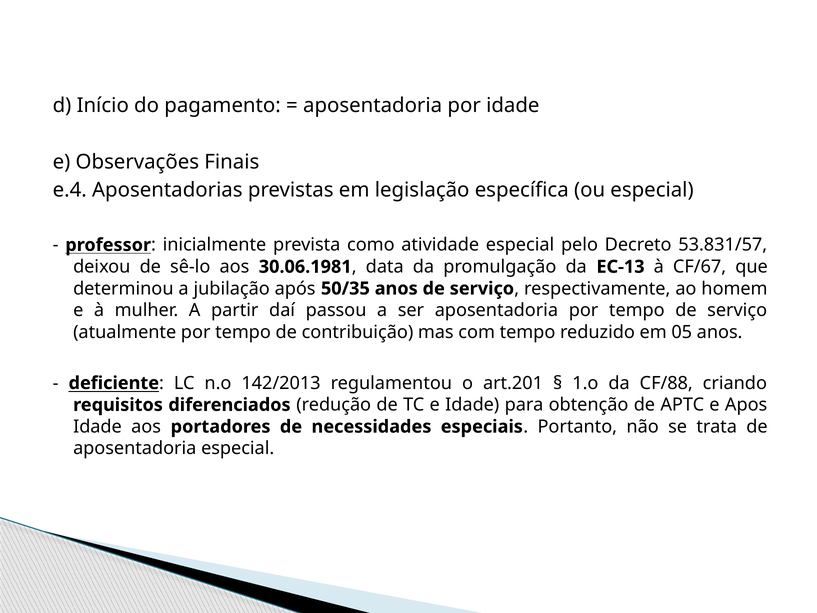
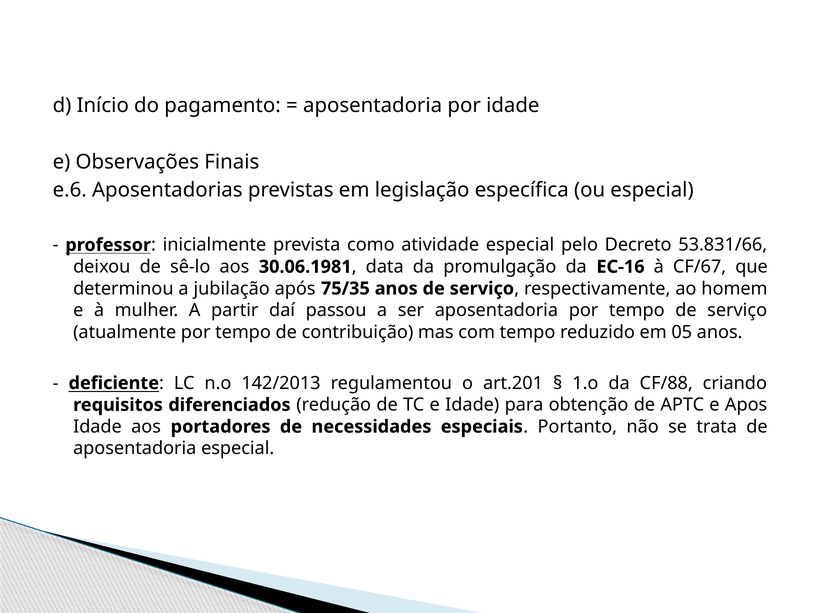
e.4: e.4 -> e.6
53.831/57: 53.831/57 -> 53.831/66
EC-13: EC-13 -> EC-16
50/35: 50/35 -> 75/35
